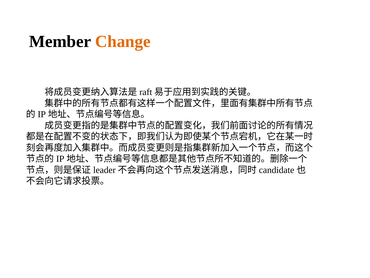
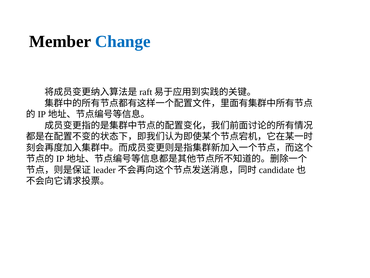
Change colour: orange -> blue
